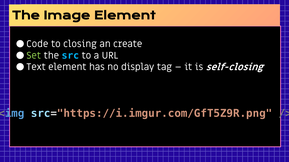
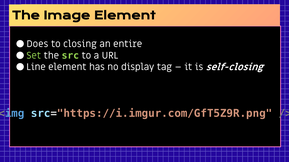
Code: Code -> Does
create: create -> entire
src colour: light blue -> light green
Text: Text -> Line
